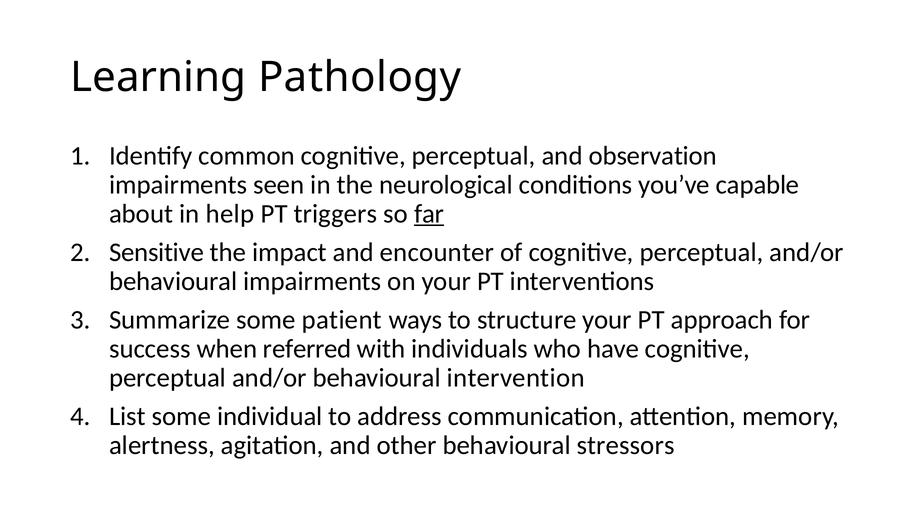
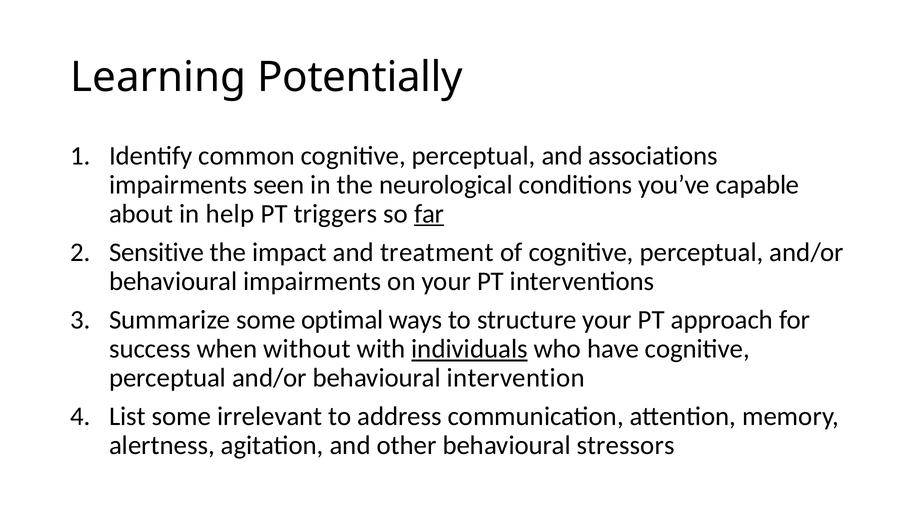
Pathology: Pathology -> Potentially
observation: observation -> associations
encounter: encounter -> treatment
patient: patient -> optimal
referred: referred -> without
individuals underline: none -> present
individual: individual -> irrelevant
